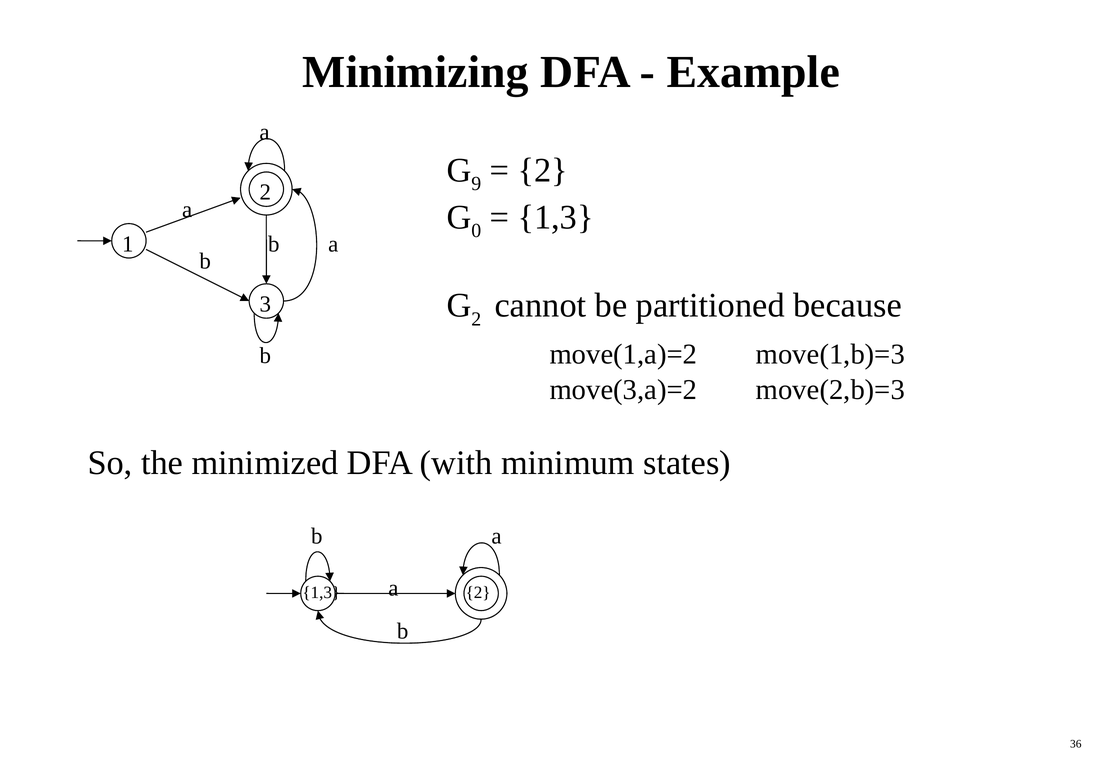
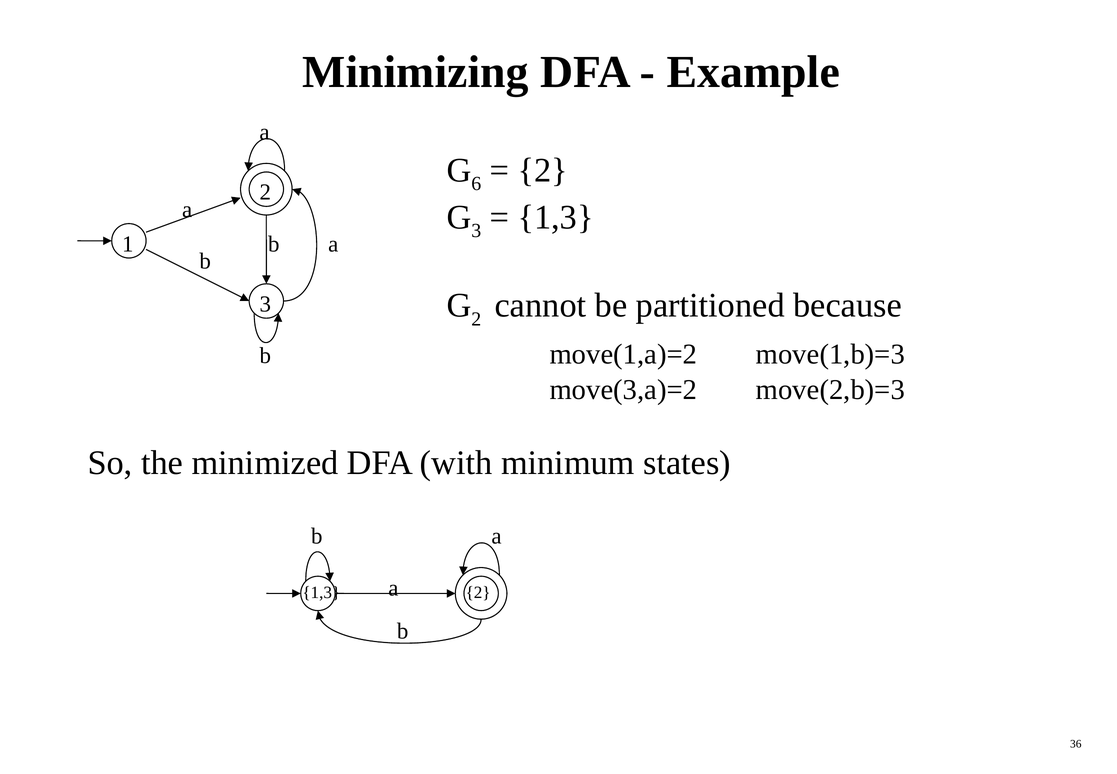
9: 9 -> 6
0 at (476, 231): 0 -> 3
